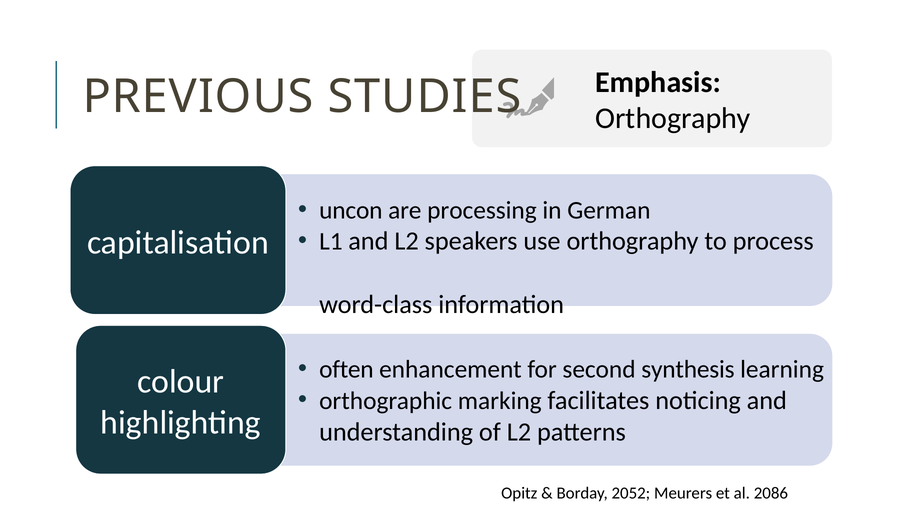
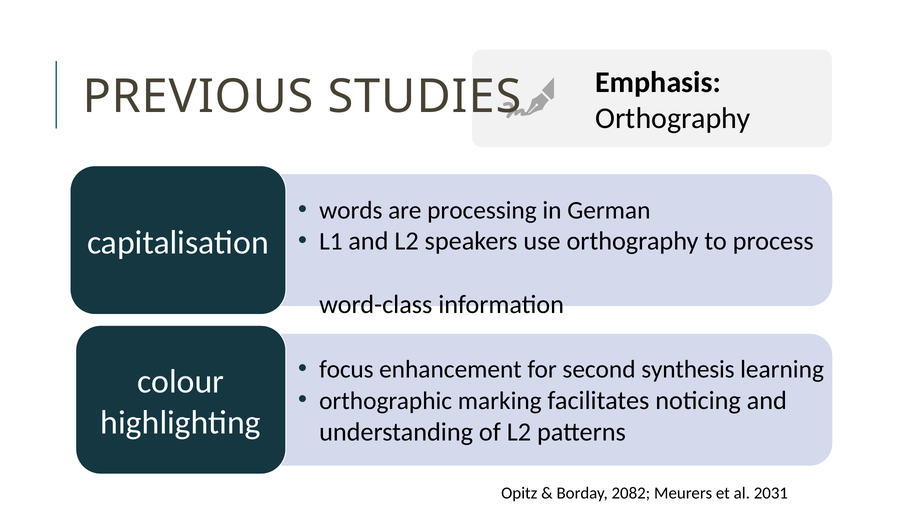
uncon: uncon -> words
often: often -> focus
2052: 2052 -> 2082
2086: 2086 -> 2031
